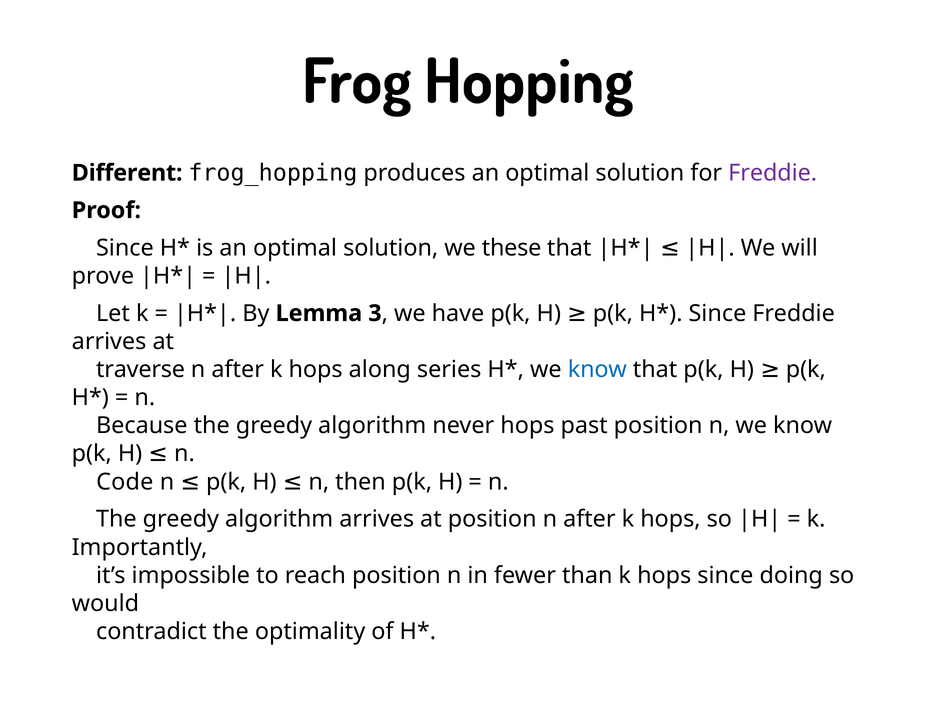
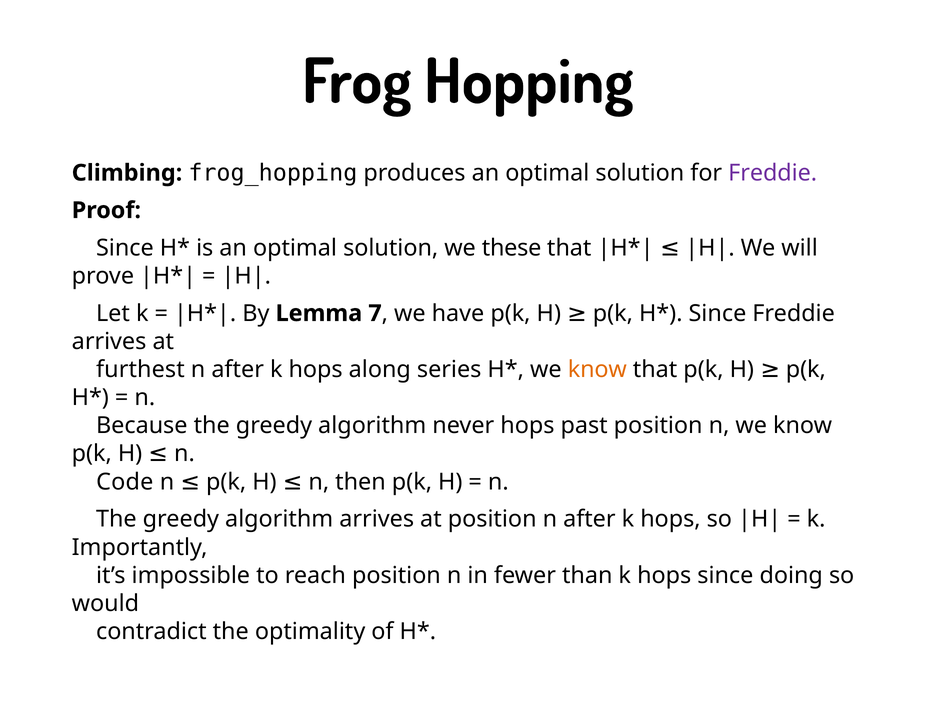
Different: Different -> Climbing
3: 3 -> 7
traverse: traverse -> furthest
know at (597, 369) colour: blue -> orange
